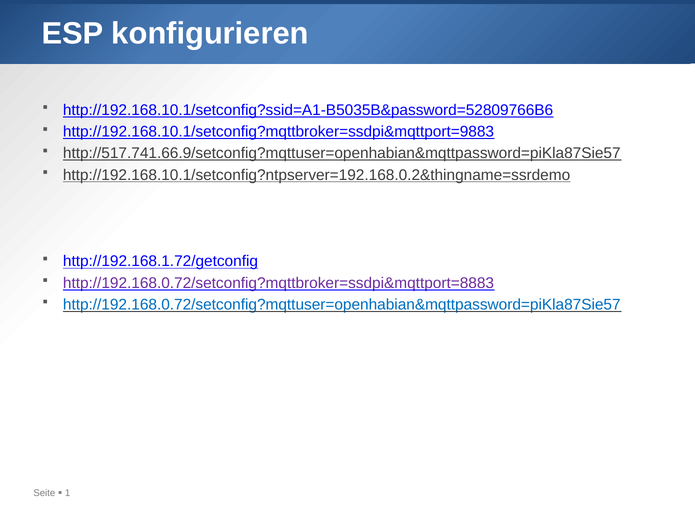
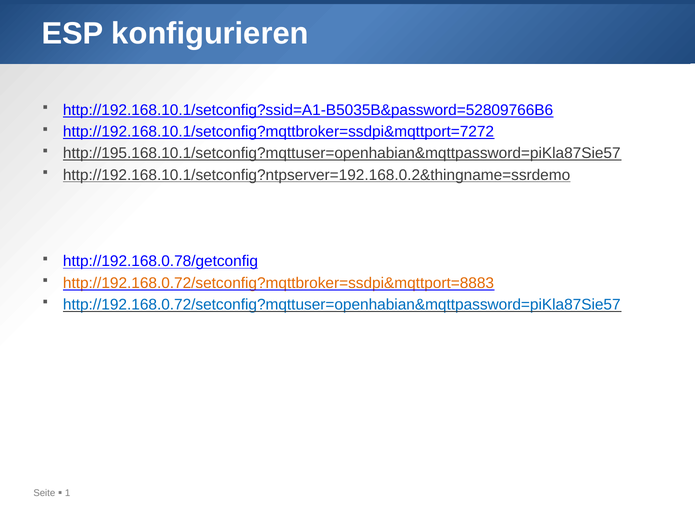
http://192.168.10.1/setconfig?mqttbroker=ssdpi&mqttport=9883: http://192.168.10.1/setconfig?mqttbroker=ssdpi&mqttport=9883 -> http://192.168.10.1/setconfig?mqttbroker=ssdpi&mqttport=7272
http://517.741.66.9/setconfig?mqttuser=openhabian&mqttpassword=piKla87Sie57: http://517.741.66.9/setconfig?mqttuser=openhabian&mqttpassword=piKla87Sie57 -> http://195.168.10.1/setconfig?mqttuser=openhabian&mqttpassword=piKla87Sie57
http://192.168.1.72/getconfig: http://192.168.1.72/getconfig -> http://192.168.0.78/getconfig
http://192.168.0.72/setconfig?mqttbroker=ssdpi&mqttport=8883 colour: purple -> orange
